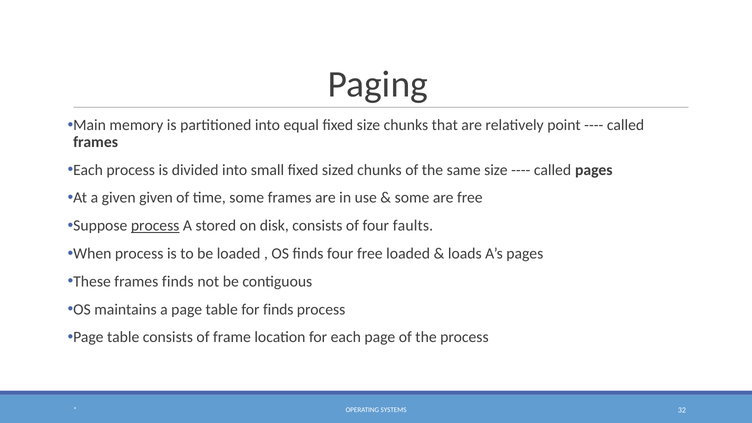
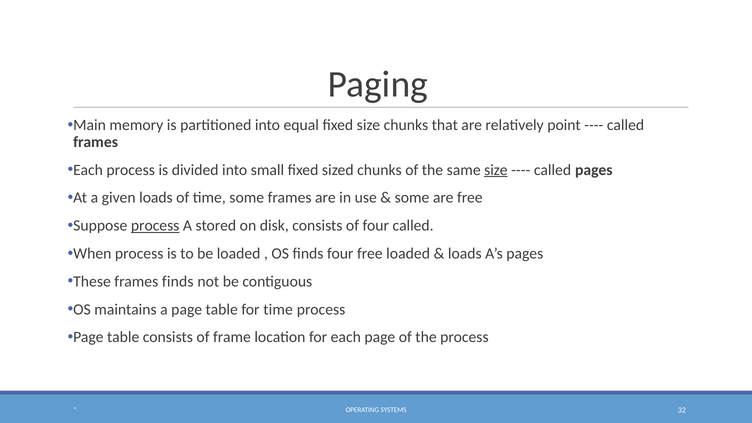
size at (496, 170) underline: none -> present
given given: given -> loads
four faults: faults -> called
for finds: finds -> time
